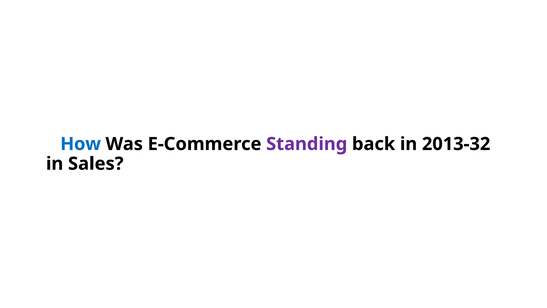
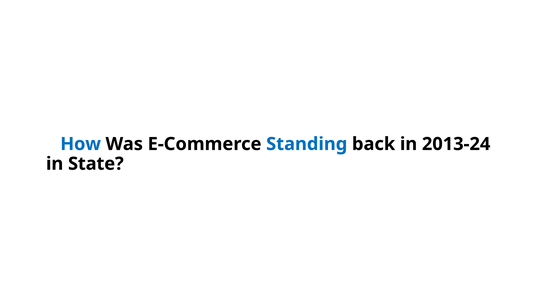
Standing colour: purple -> blue
2013-32: 2013-32 -> 2013-24
Sales: Sales -> State
